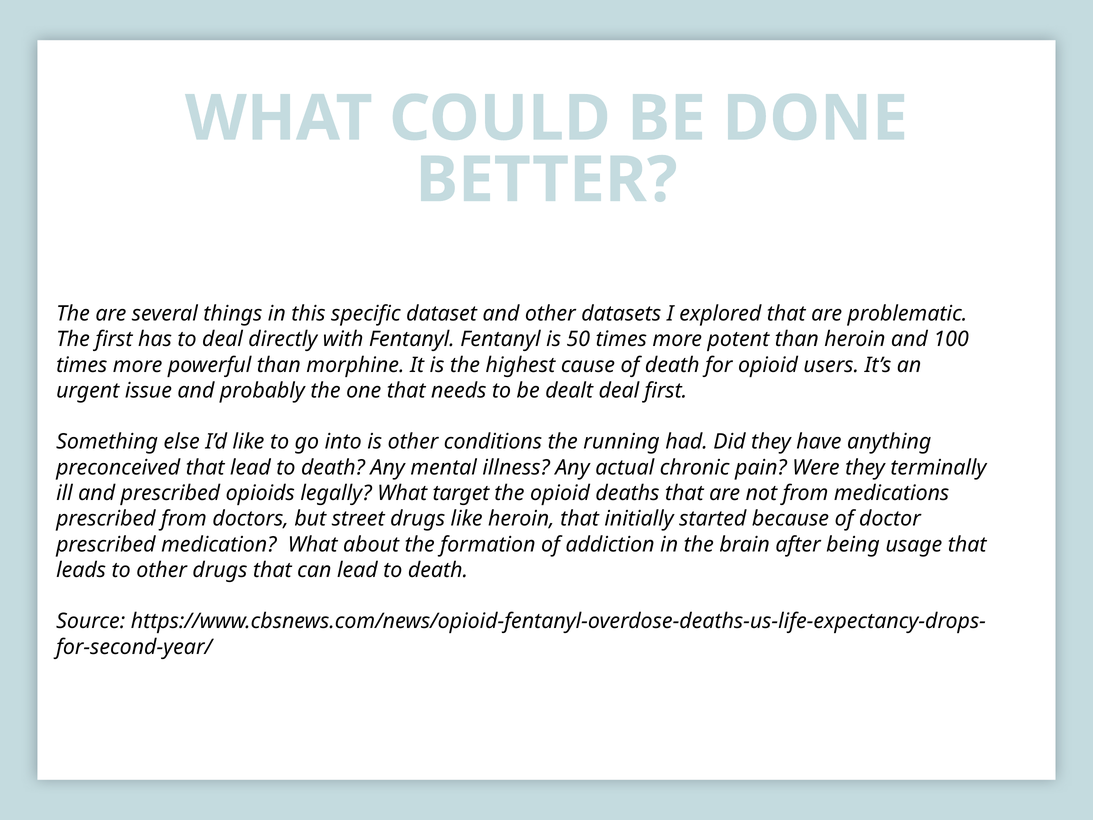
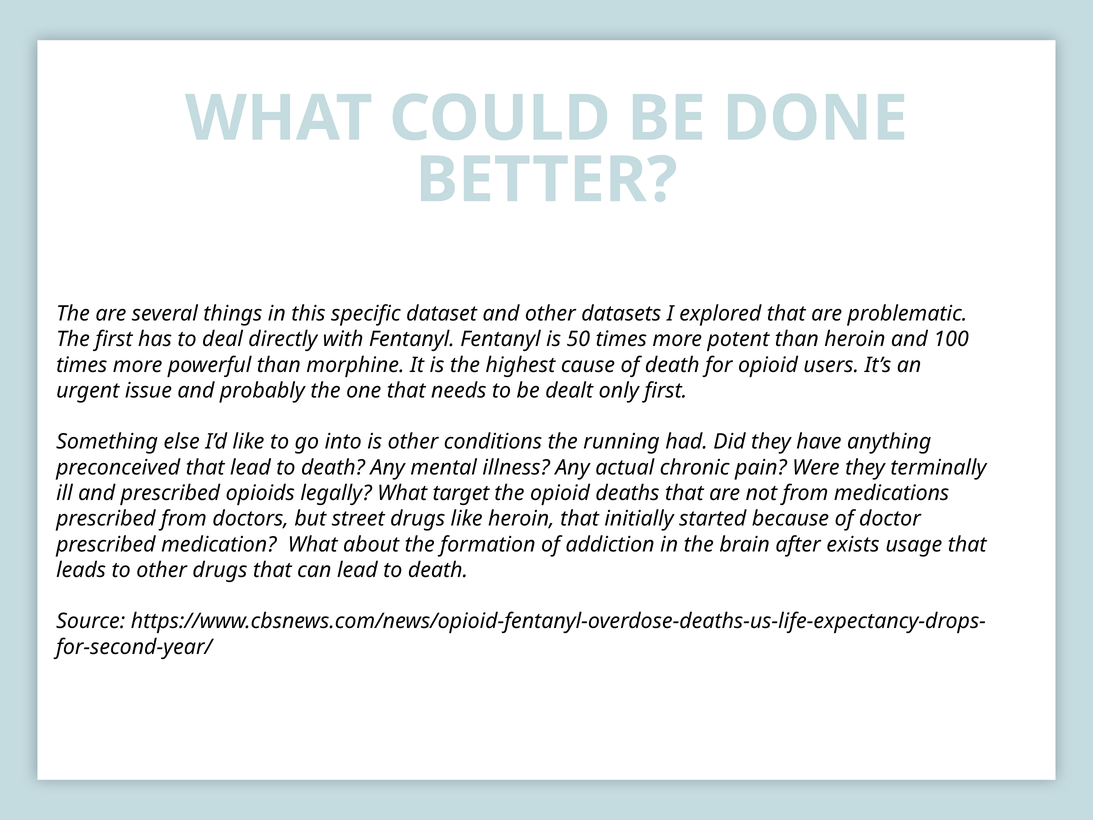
dealt deal: deal -> only
being: being -> exists
